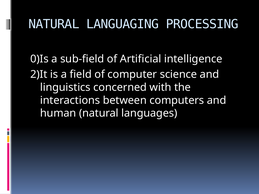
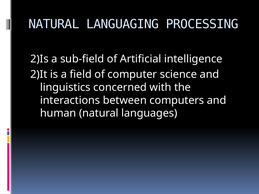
0)Is: 0)Is -> 2)Is
